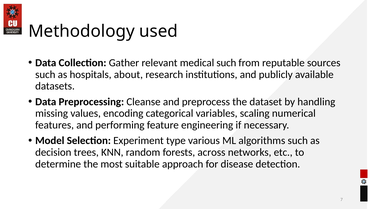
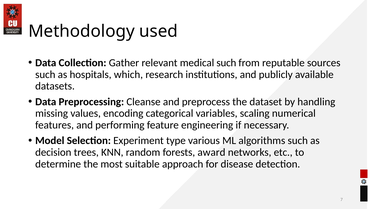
about: about -> which
across: across -> award
